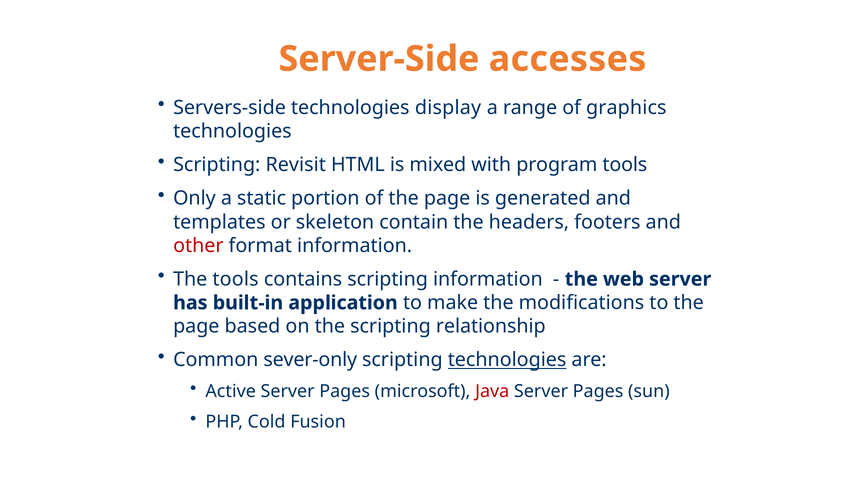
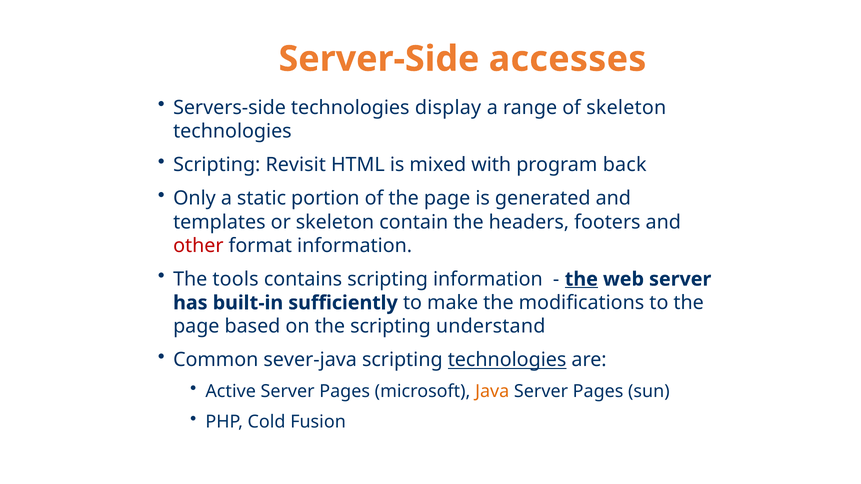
of graphics: graphics -> skeleton
program tools: tools -> back
the at (581, 279) underline: none -> present
application: application -> sufficiently
relationship: relationship -> understand
sever-only: sever-only -> sever-java
Java colour: red -> orange
